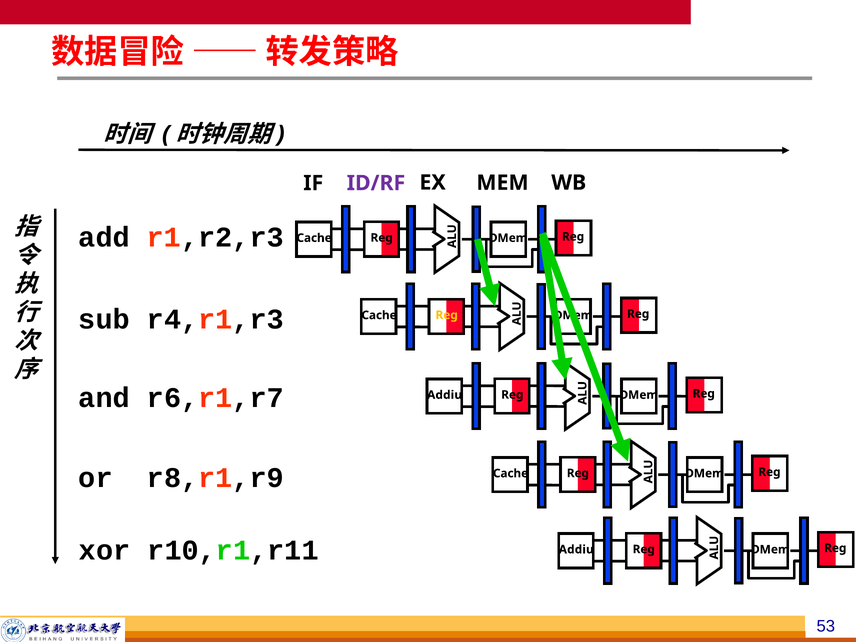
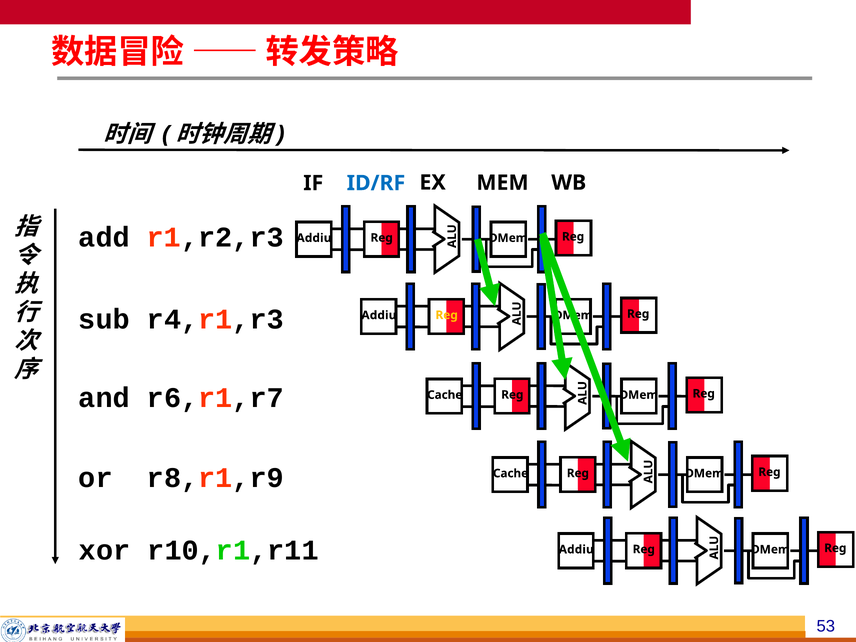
ID/RF colour: purple -> blue
Cache at (314, 238): Cache -> Addiu
Cache at (379, 315): Cache -> Addiu
Addiu at (445, 395): Addiu -> Cache
